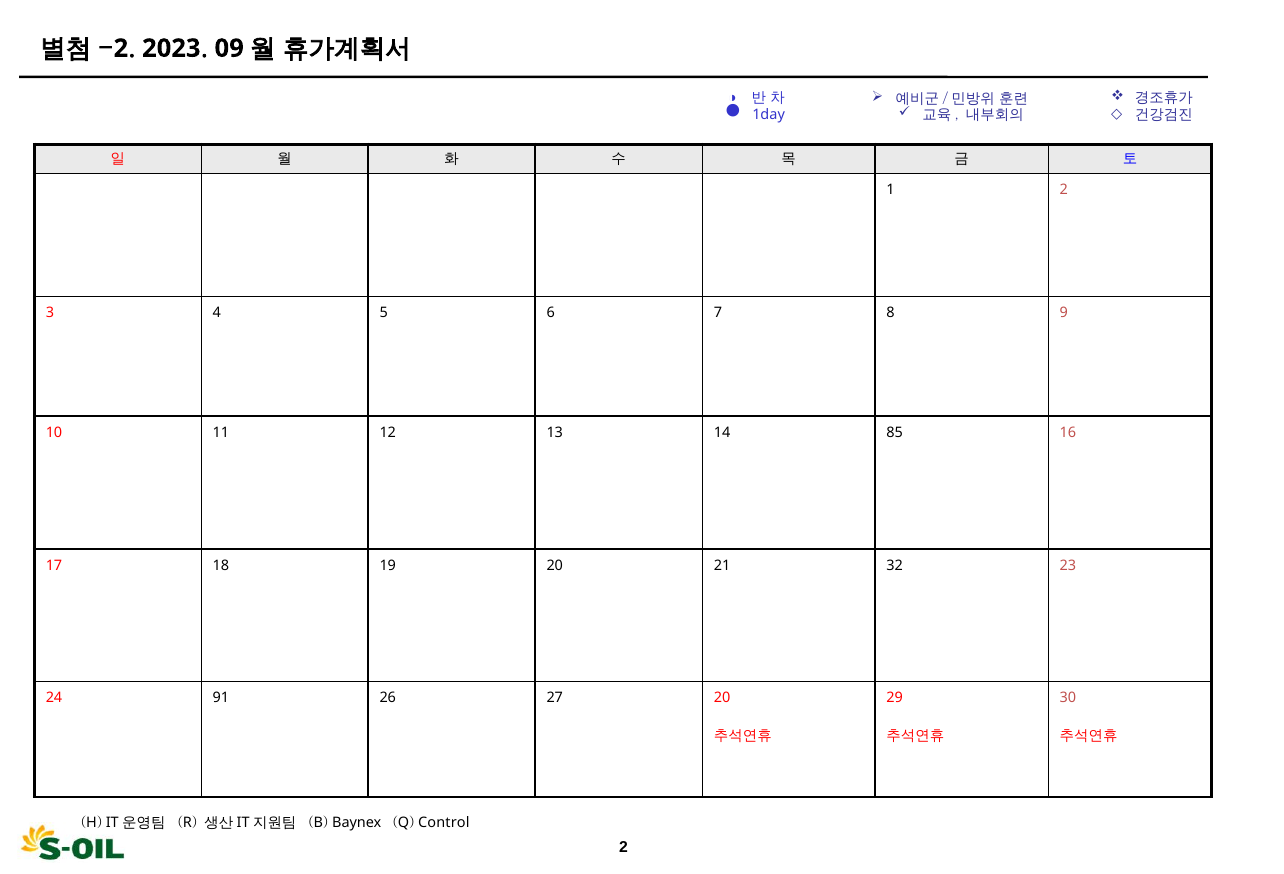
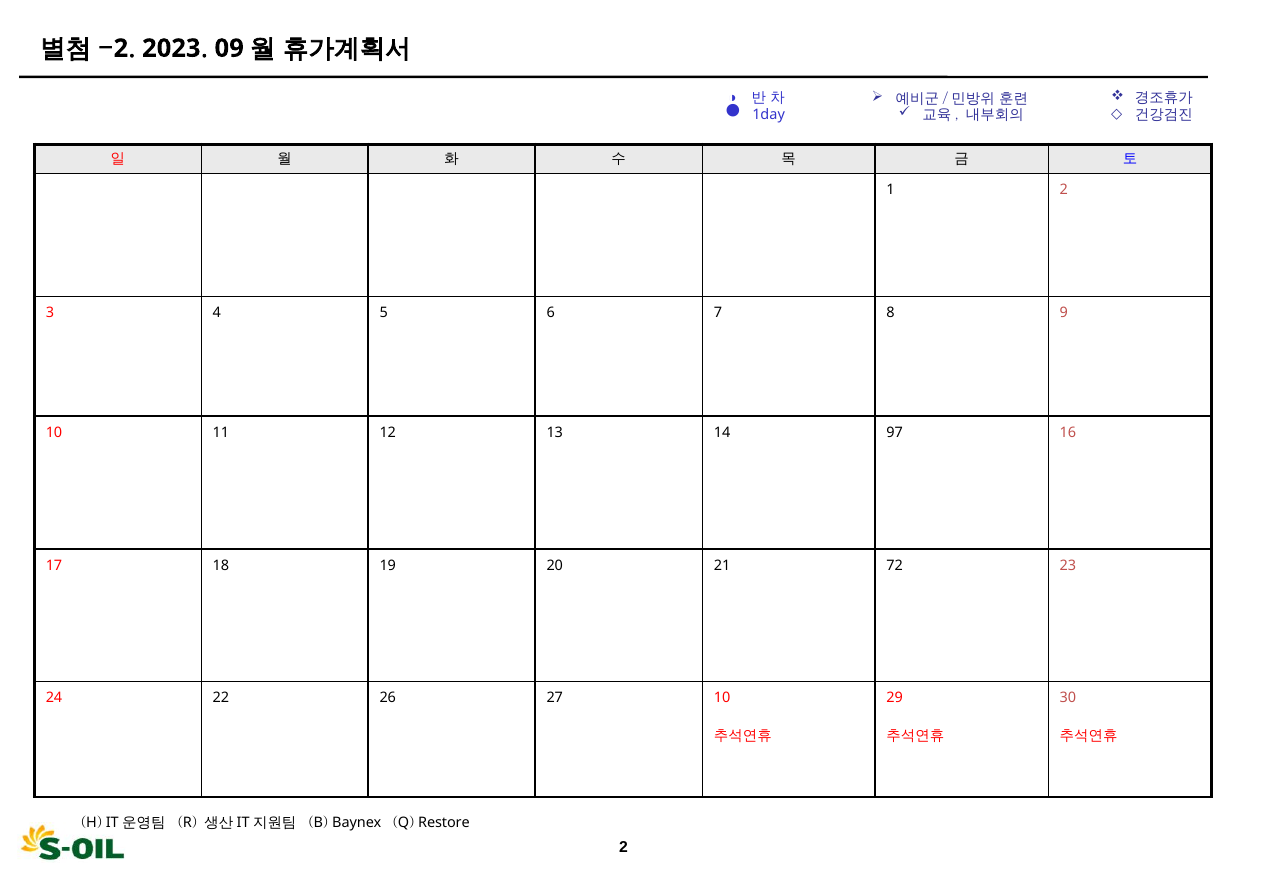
85: 85 -> 97
32: 32 -> 72
91: 91 -> 22
27 20: 20 -> 10
Control: Control -> Restore
